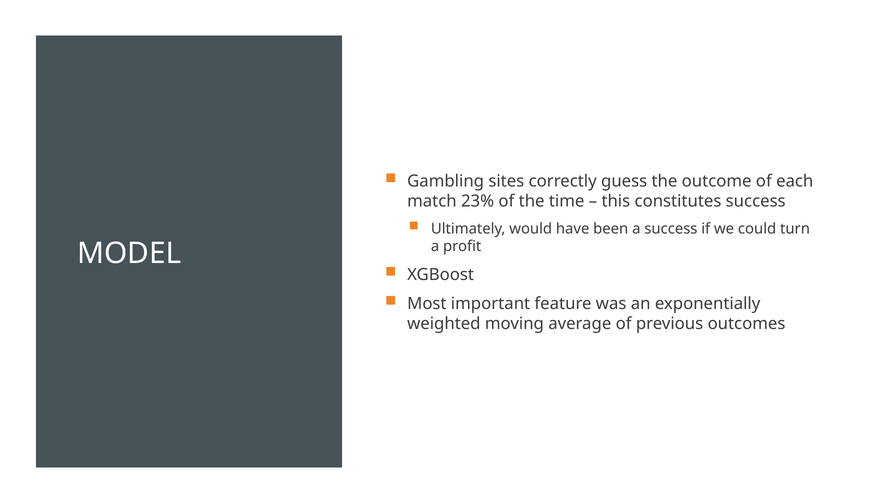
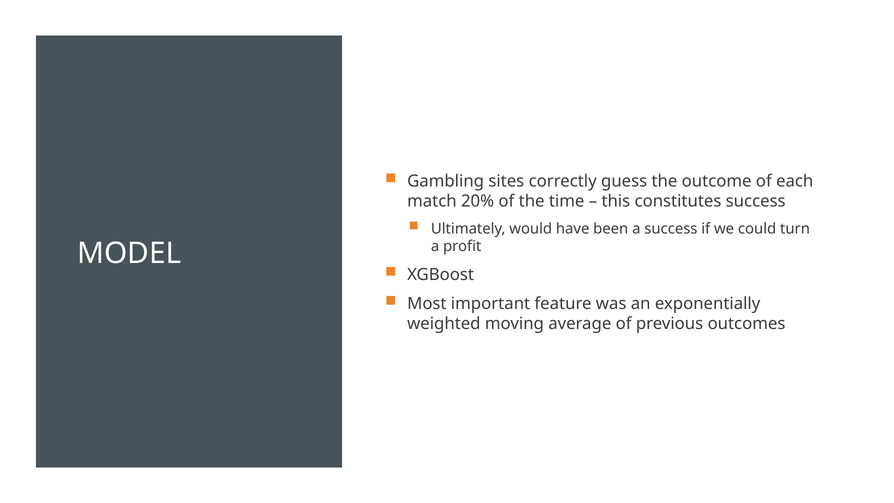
23%: 23% -> 20%
